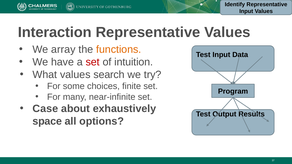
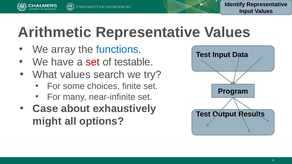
Interaction: Interaction -> Arithmetic
functions colour: orange -> blue
intuition: intuition -> testable
space: space -> might
